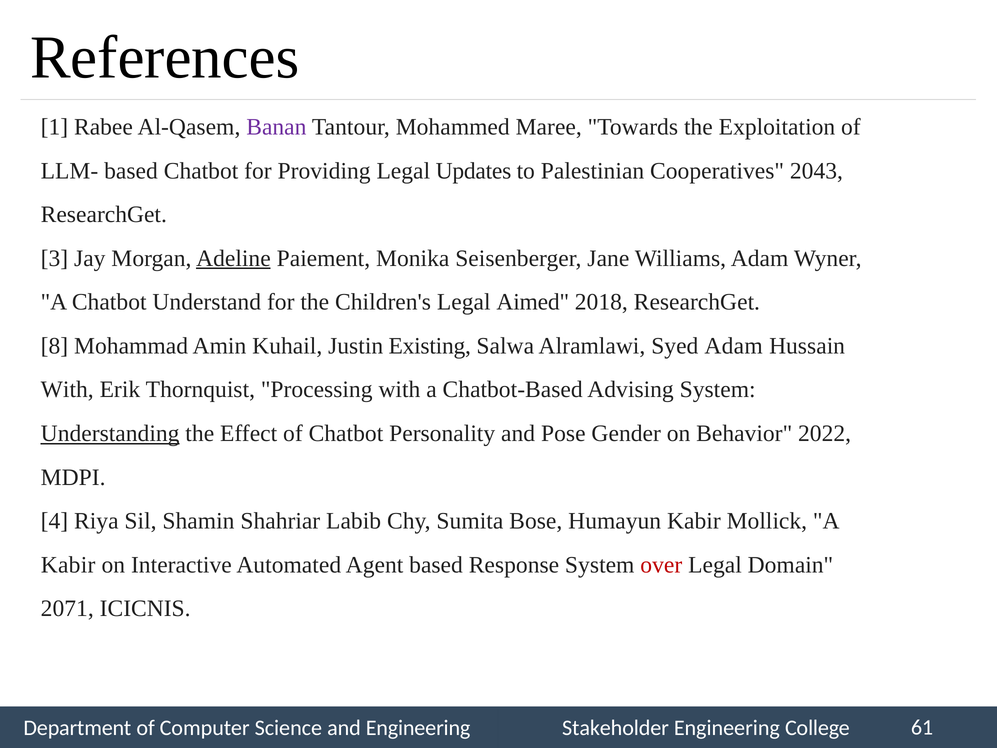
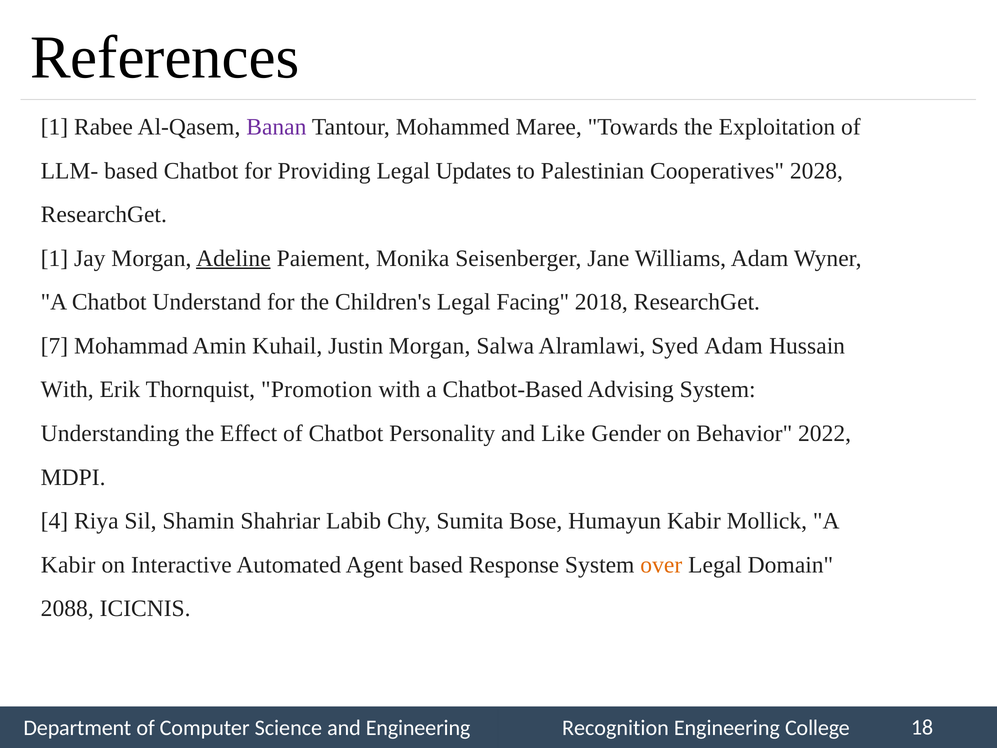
2043: 2043 -> 2028
3 at (54, 258): 3 -> 1
Aimed: Aimed -> Facing
8: 8 -> 7
Justin Existing: Existing -> Morgan
Processing: Processing -> Promotion
Understanding underline: present -> none
Pose: Pose -> Like
over colour: red -> orange
2071: 2071 -> 2088
Stakeholder: Stakeholder -> Recognition
61: 61 -> 18
